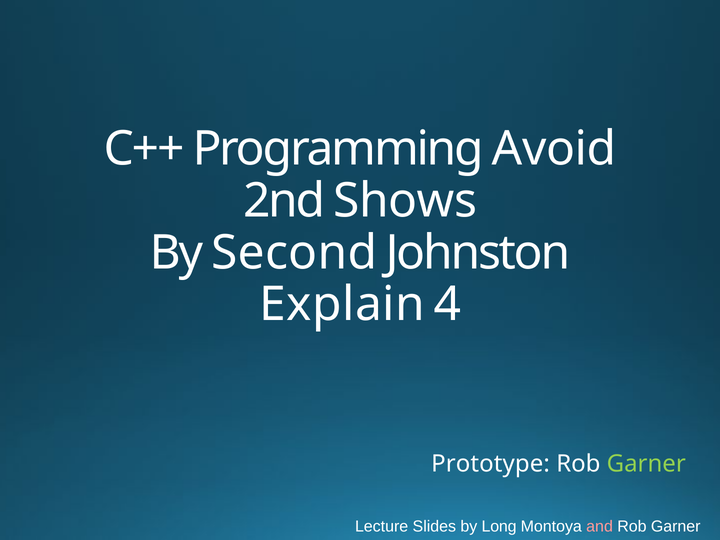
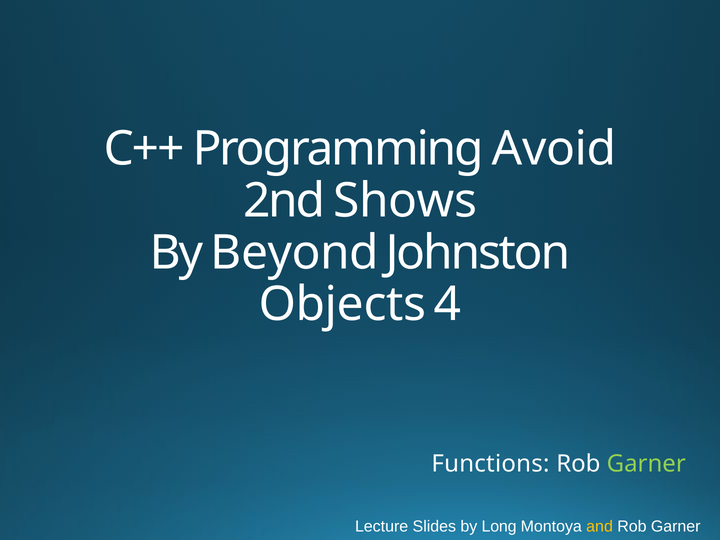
Second: Second -> Beyond
Explain: Explain -> Objects
Prototype: Prototype -> Functions
and colour: pink -> yellow
